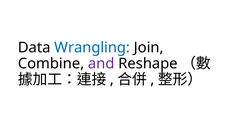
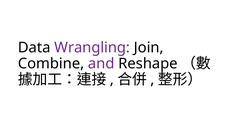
Wrangling colour: blue -> purple
